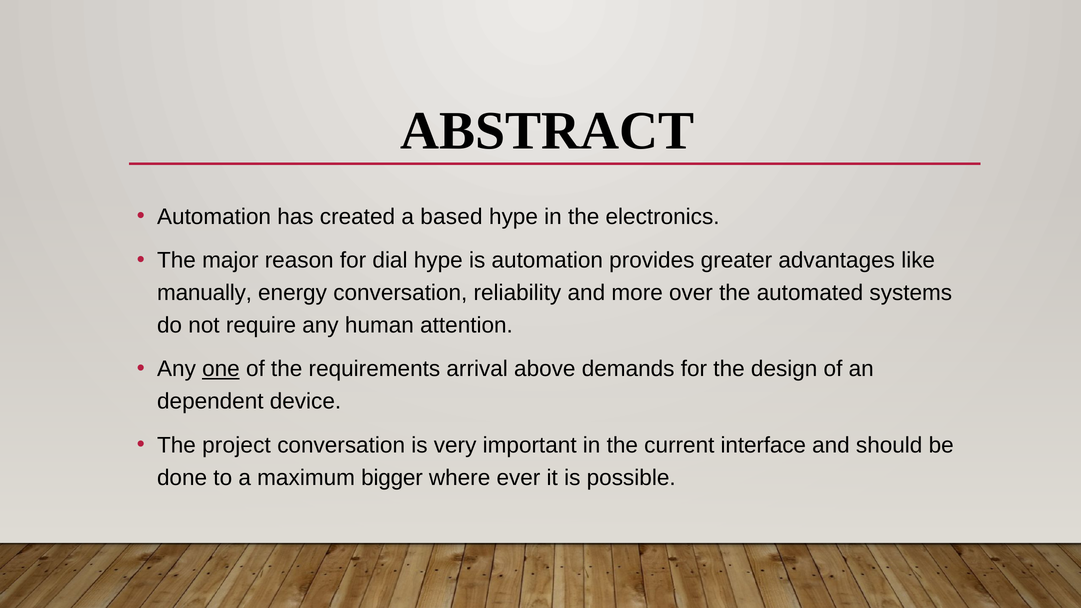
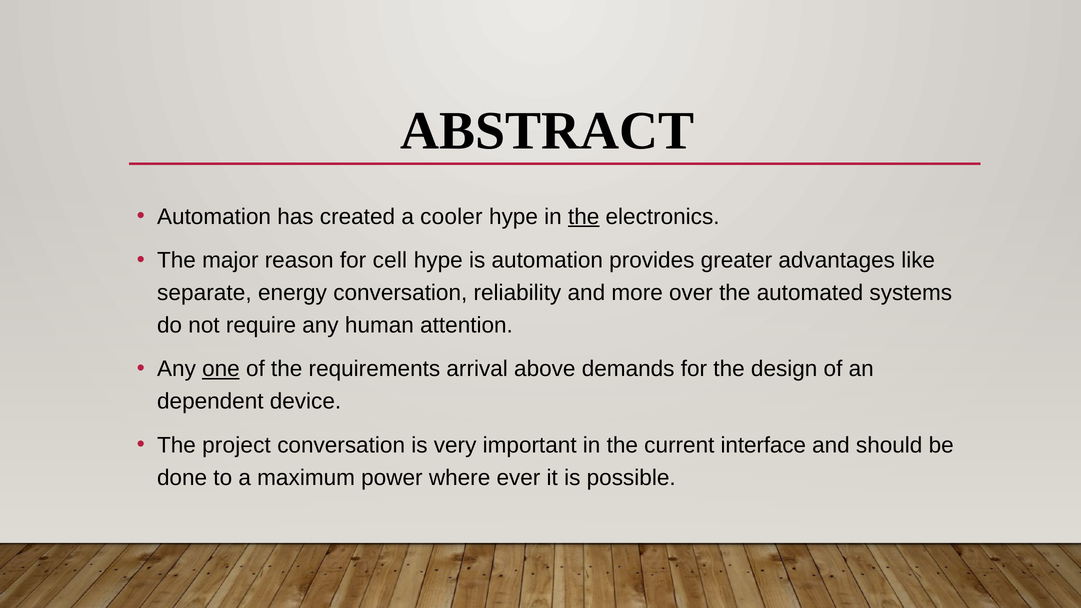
based: based -> cooler
the at (584, 217) underline: none -> present
dial: dial -> cell
manually: manually -> separate
bigger: bigger -> power
